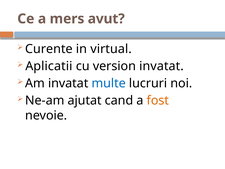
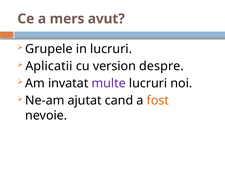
Curente: Curente -> Grupele
in virtual: virtual -> lucruri
version invatat: invatat -> despre
multe colour: blue -> purple
